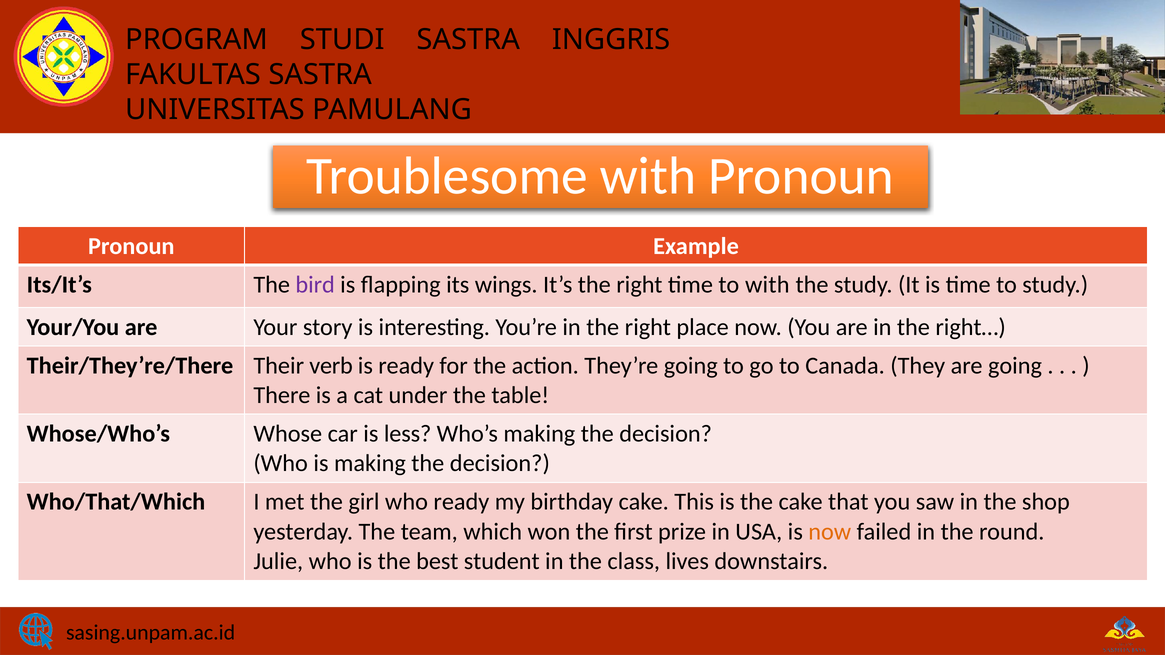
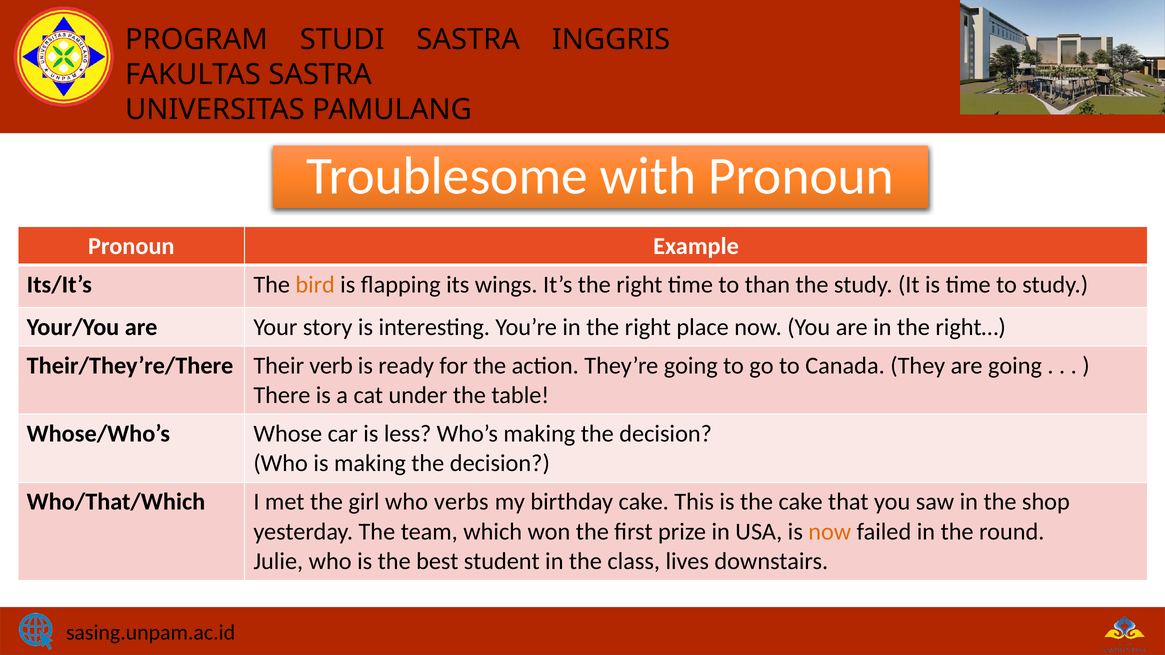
bird colour: purple -> orange
to with: with -> than
who ready: ready -> verbs
